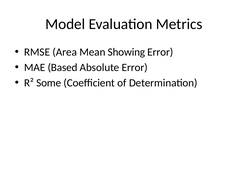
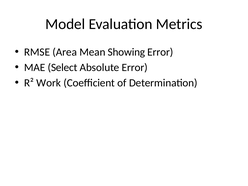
Based: Based -> Select
Some: Some -> Work
